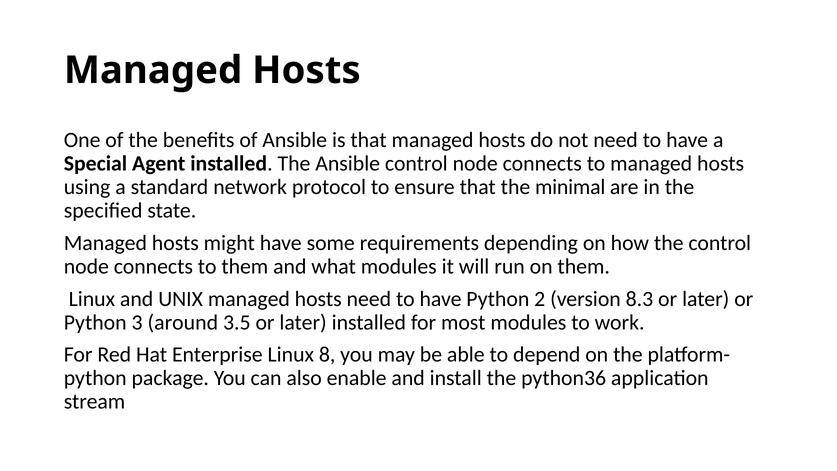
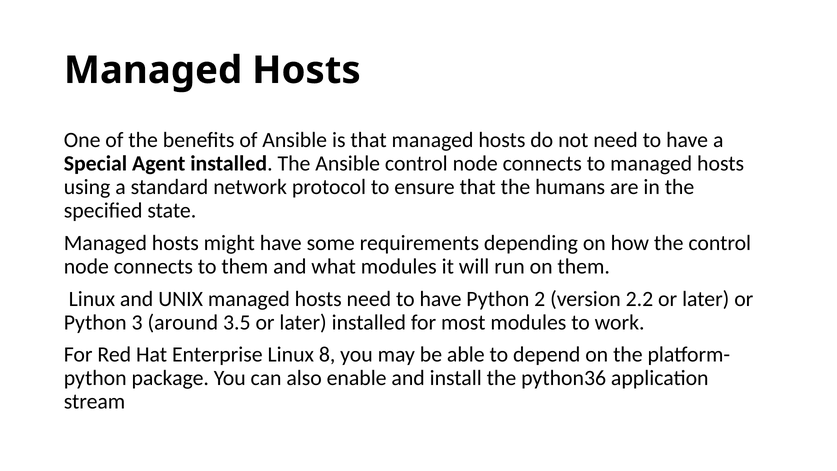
minimal: minimal -> humans
8.3: 8.3 -> 2.2
